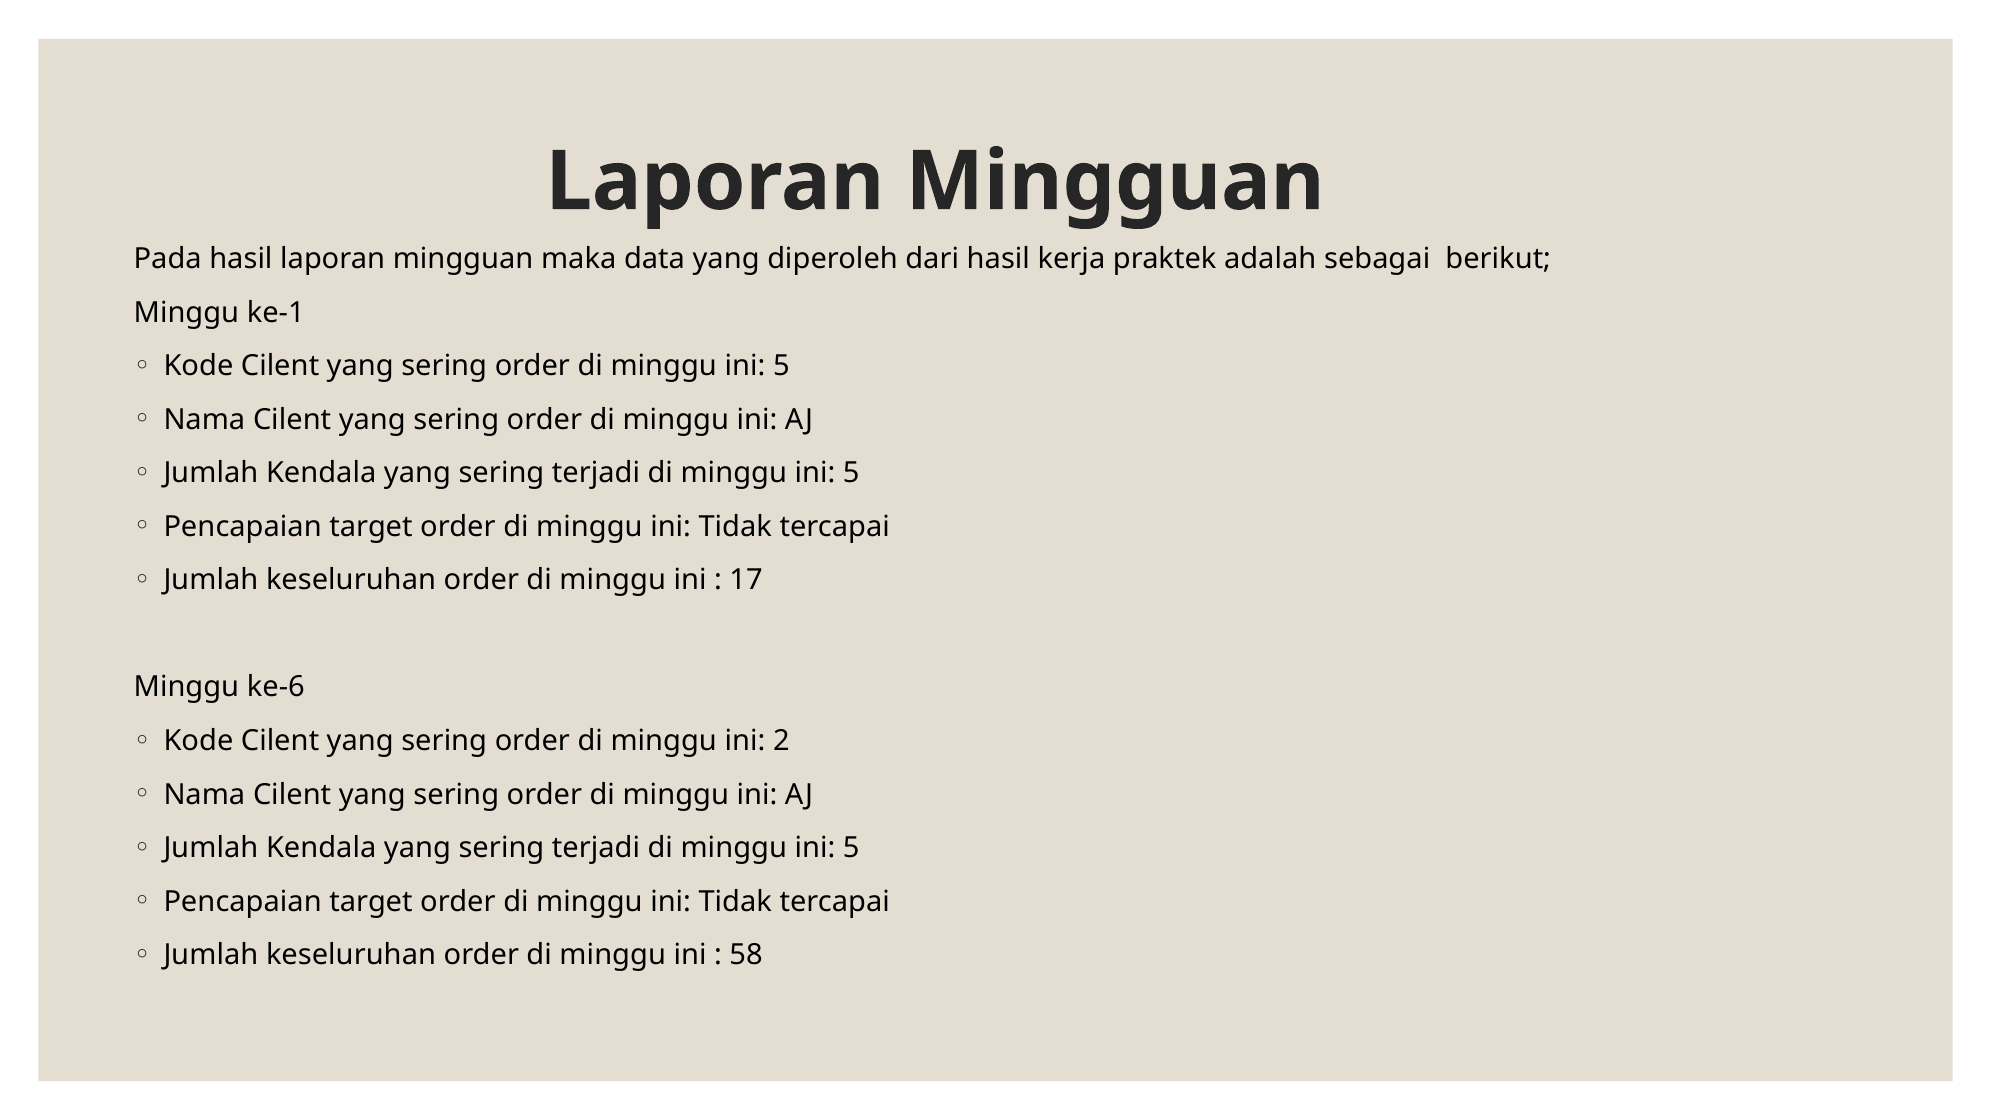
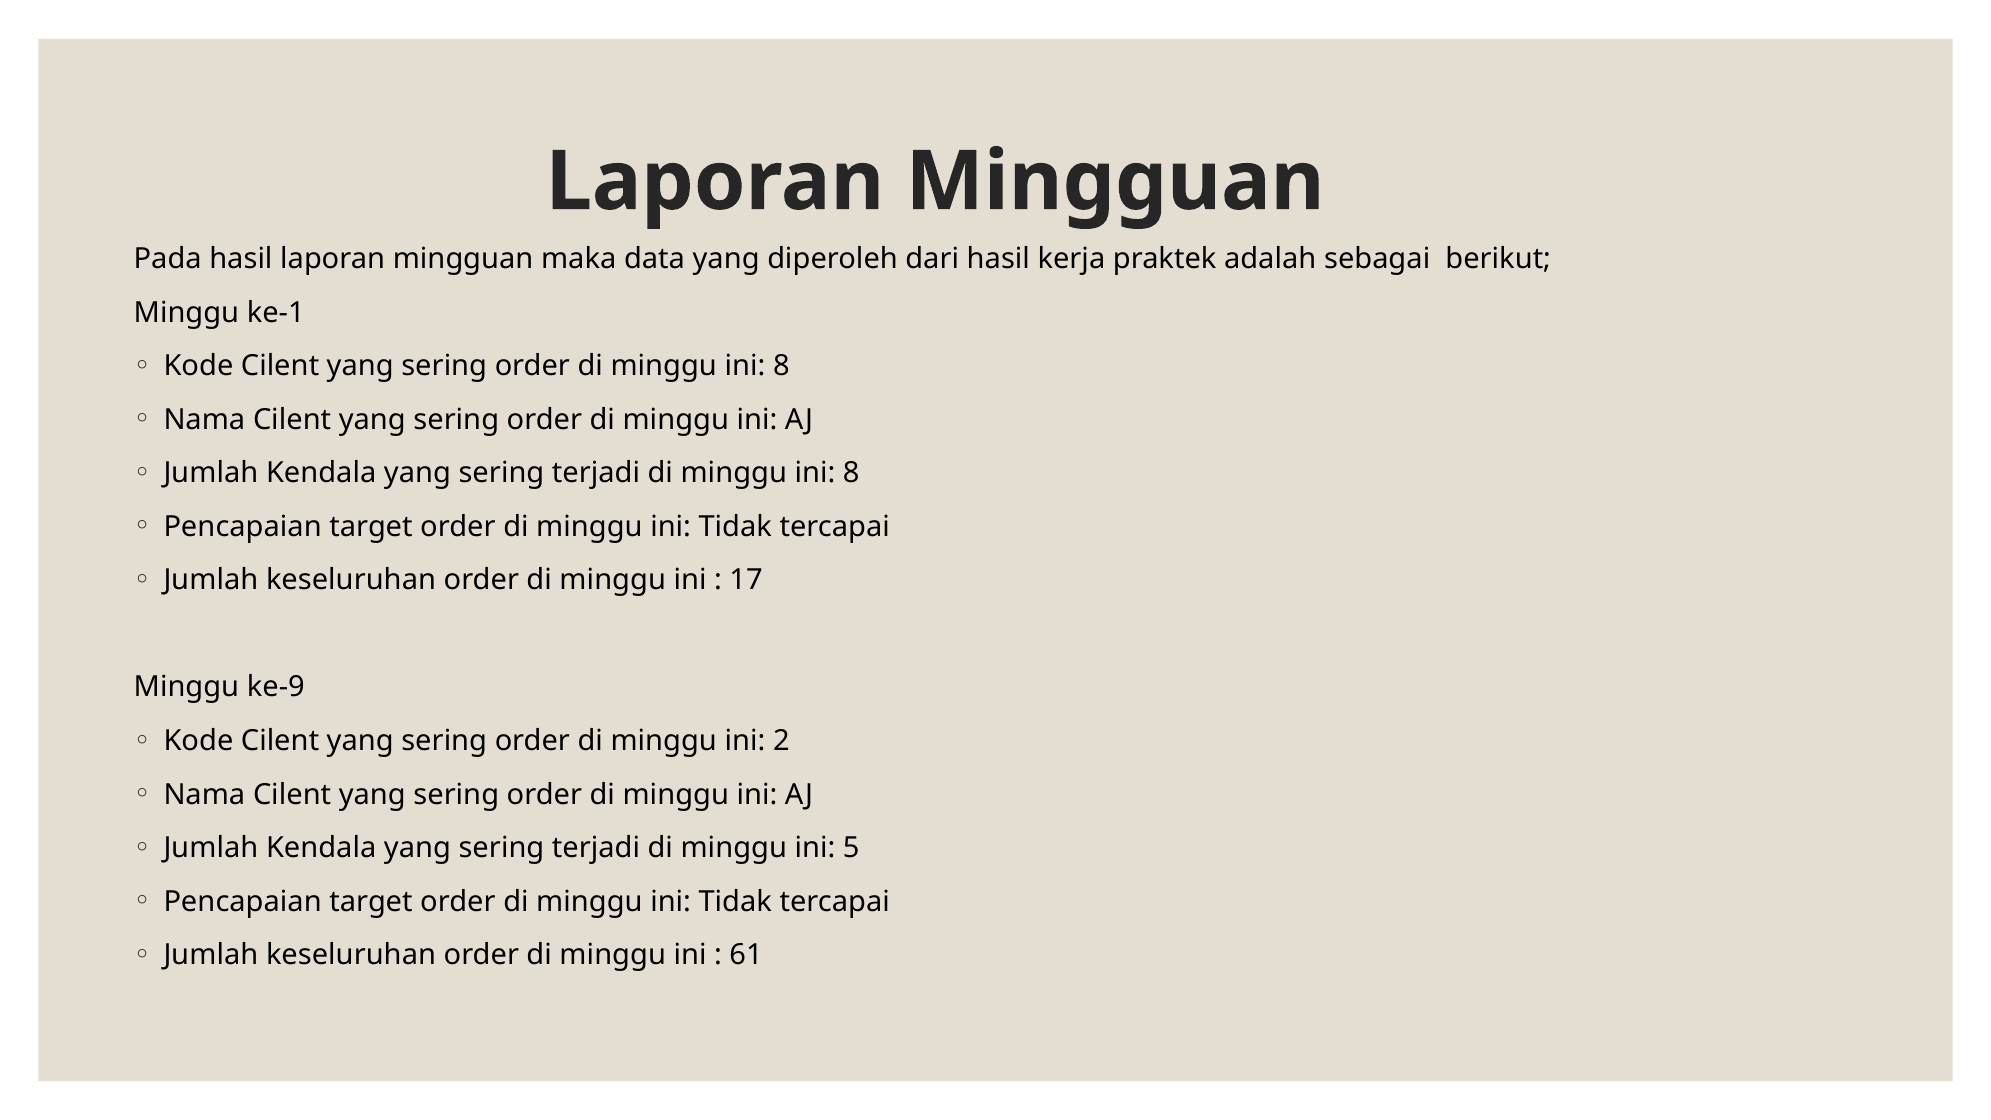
5 at (781, 366): 5 -> 8
5 at (851, 473): 5 -> 8
ke-6: ke-6 -> ke-9
58: 58 -> 61
